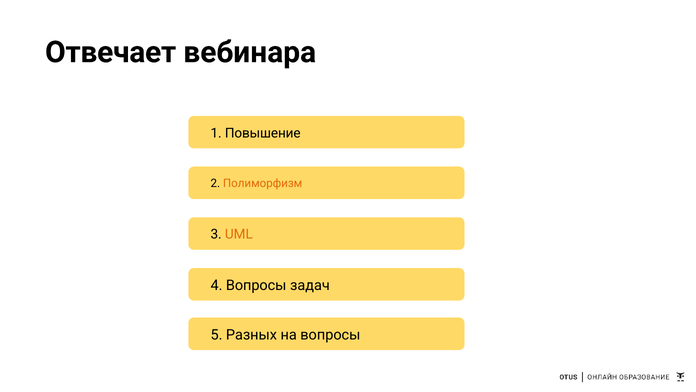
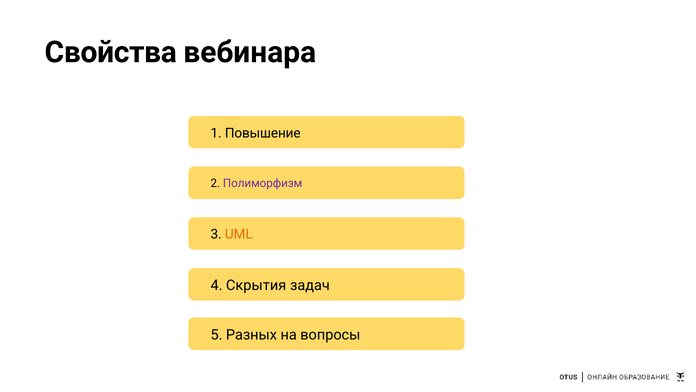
Отвечает: Отвечает -> Свойства
Полиморфизм colour: orange -> purple
4 Вопросы: Вопросы -> Скрытия
